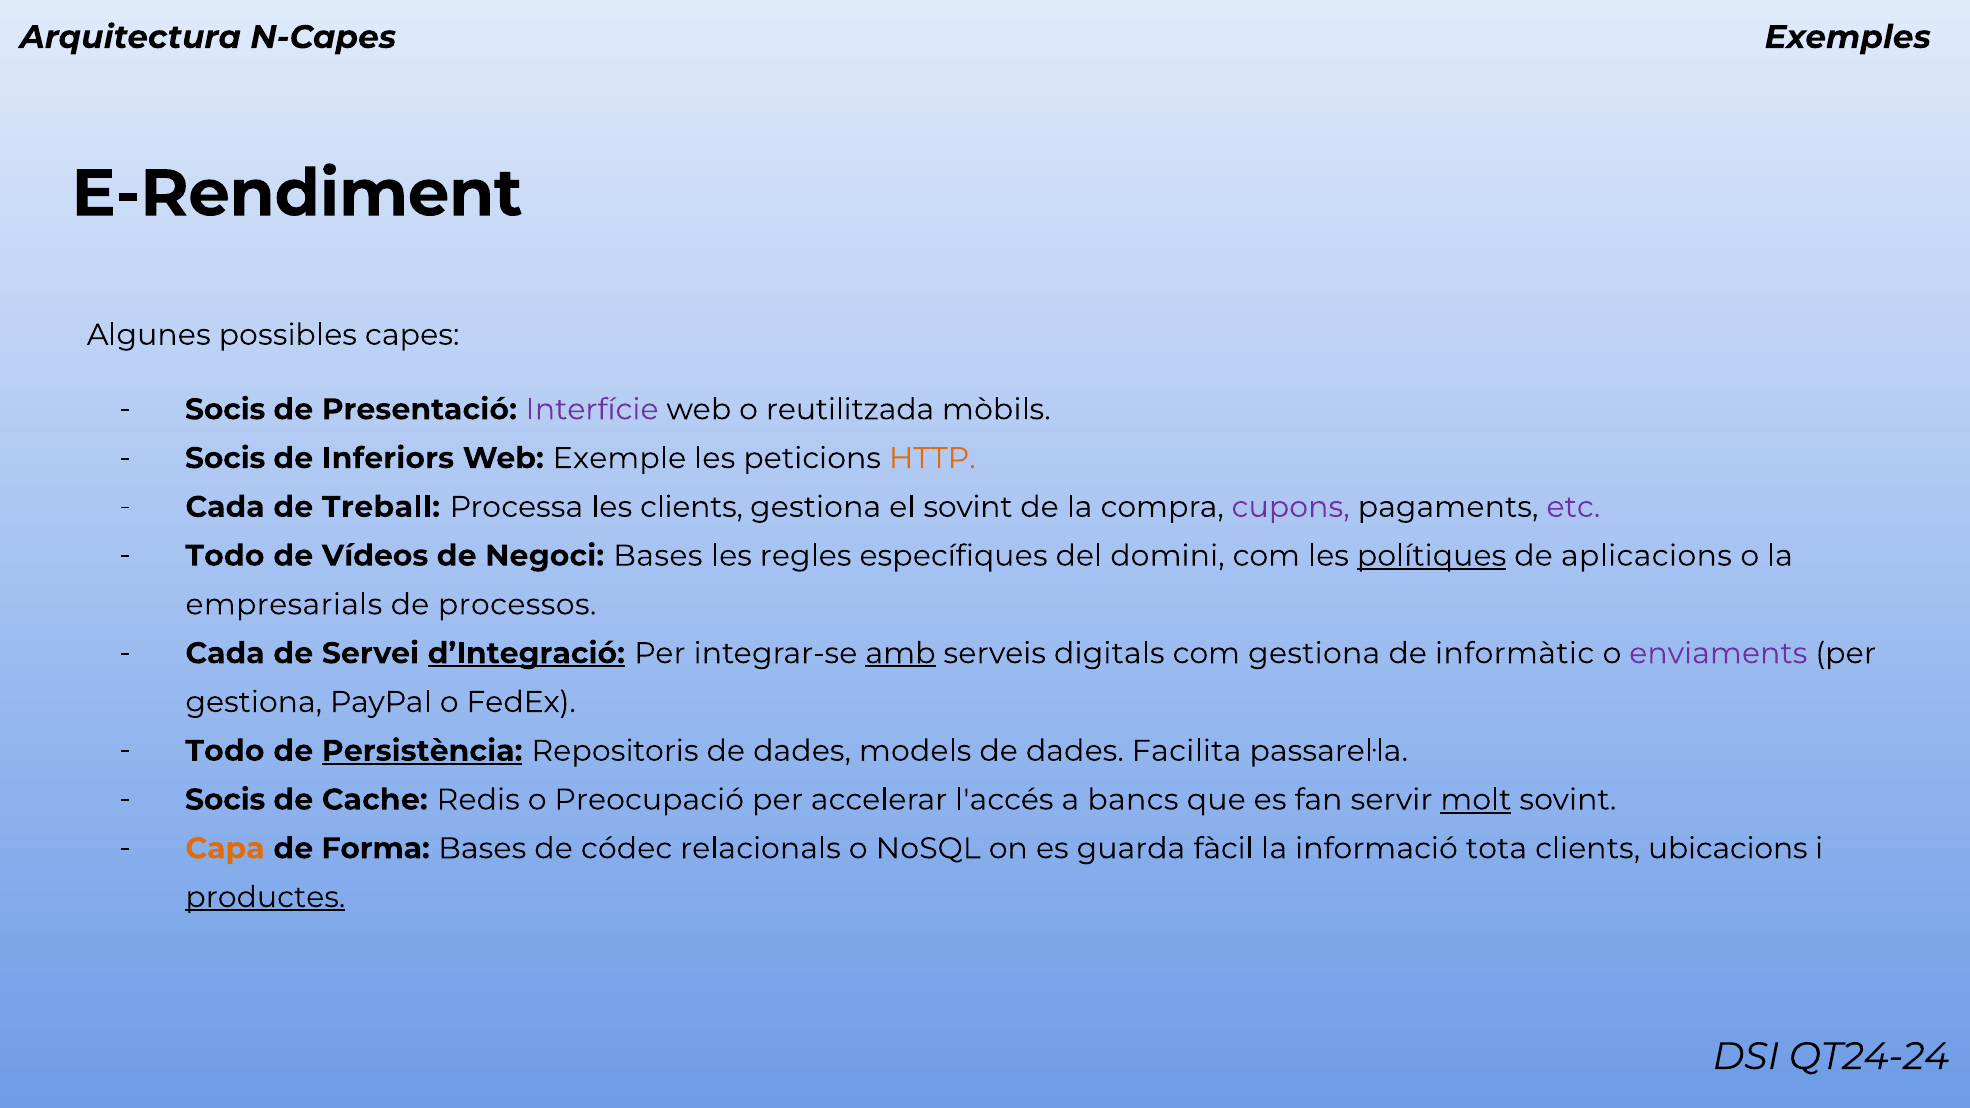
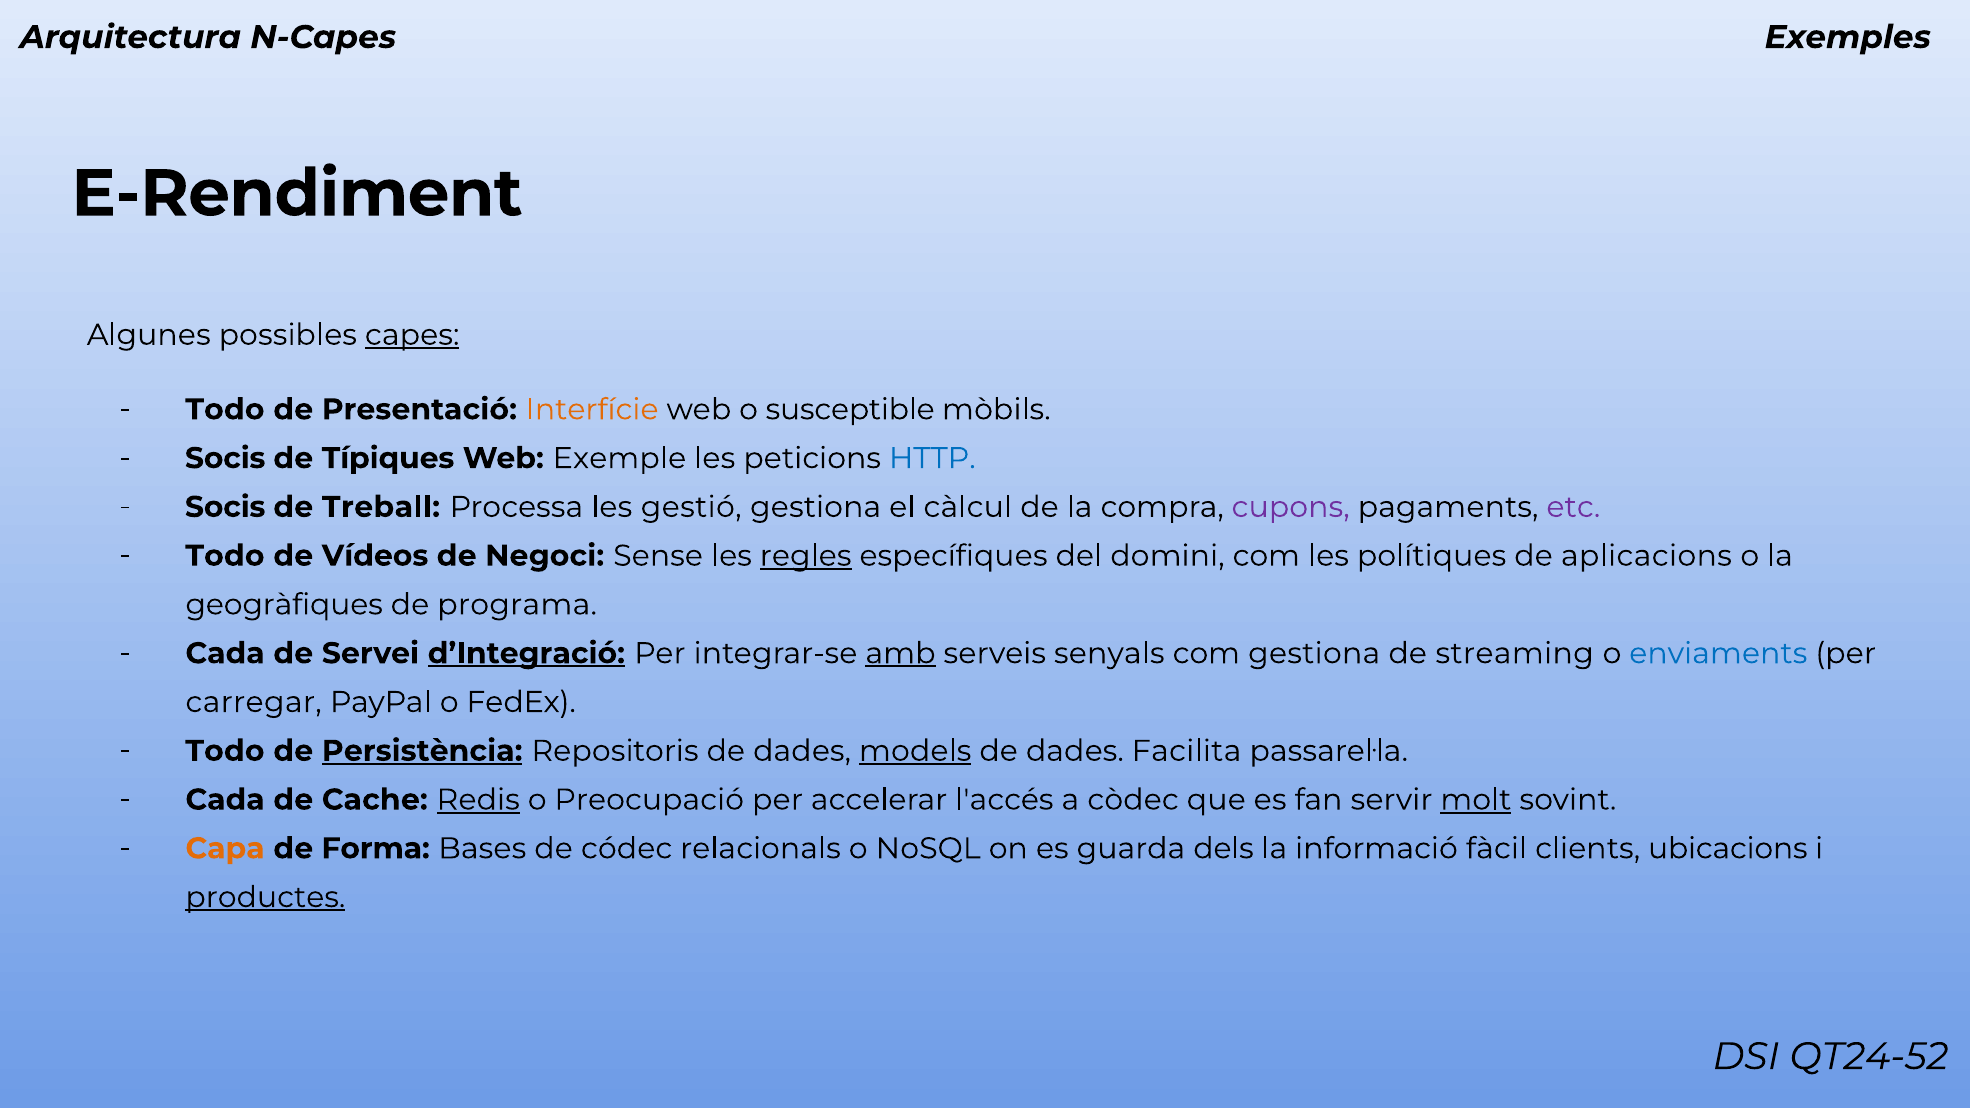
capes underline: none -> present
Socis at (225, 410): Socis -> Todo
Interfície colour: purple -> orange
reutilitzada: reutilitzada -> susceptible
Inferiors: Inferiors -> Típiques
HTTP colour: orange -> blue
Cada at (225, 507): Cada -> Socis
les clients: clients -> gestió
el sovint: sovint -> càlcul
Negoci Bases: Bases -> Sense
regles underline: none -> present
polítiques underline: present -> none
empresarials: empresarials -> geogràfiques
processos: processos -> programa
digitals: digitals -> senyals
informàtic: informàtic -> streaming
enviaments colour: purple -> blue
gestiona at (254, 702): gestiona -> carregar
models underline: none -> present
Socis at (225, 800): Socis -> Cada
Redis underline: none -> present
bancs: bancs -> còdec
fàcil: fàcil -> dels
tota: tota -> fàcil
QT24-24: QT24-24 -> QT24-52
